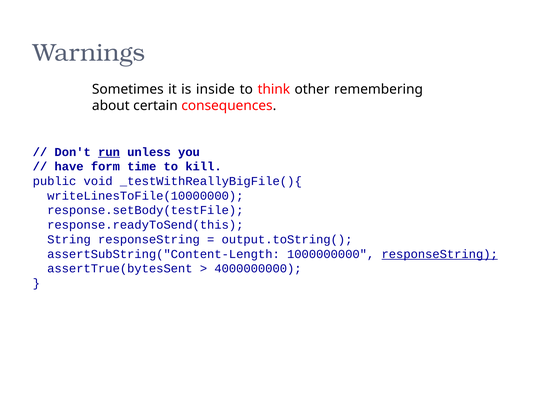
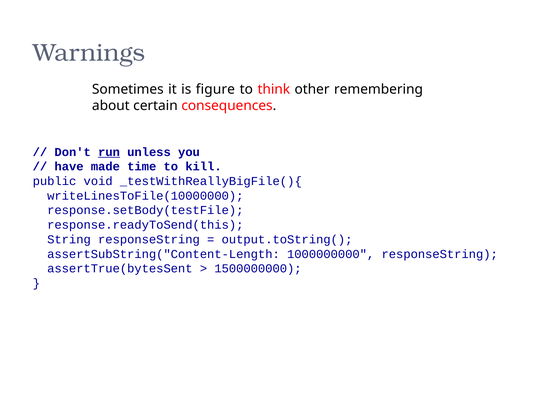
inside: inside -> figure
form: form -> made
responseString at (440, 254) underline: present -> none
4000000000: 4000000000 -> 1500000000
